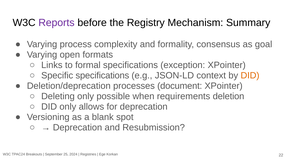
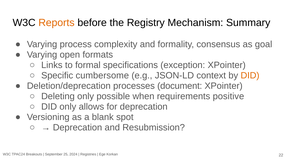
Reports colour: purple -> orange
Specific specifications: specifications -> cumbersome
deletion: deletion -> positive
